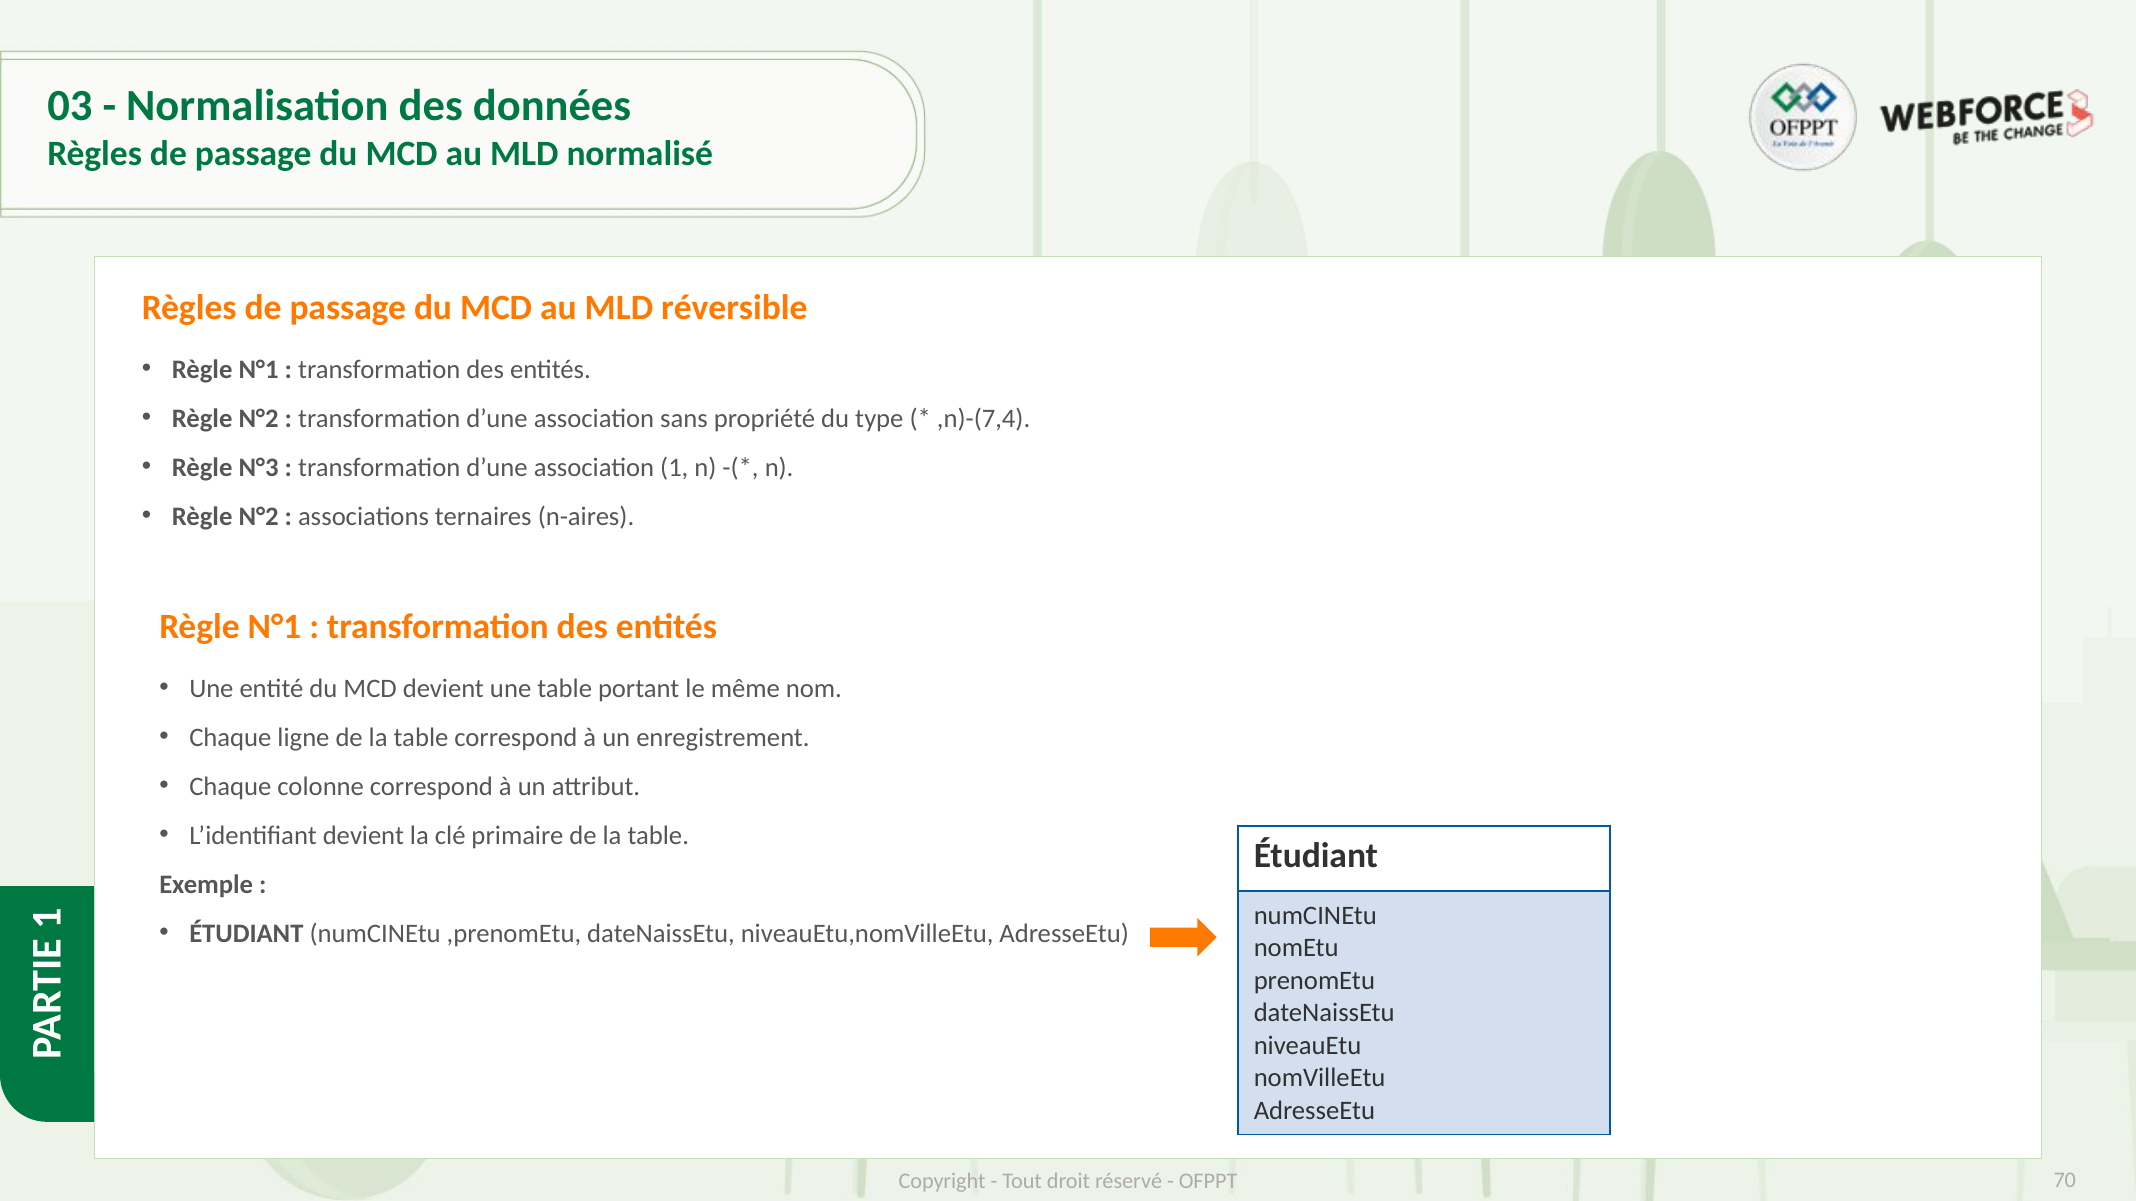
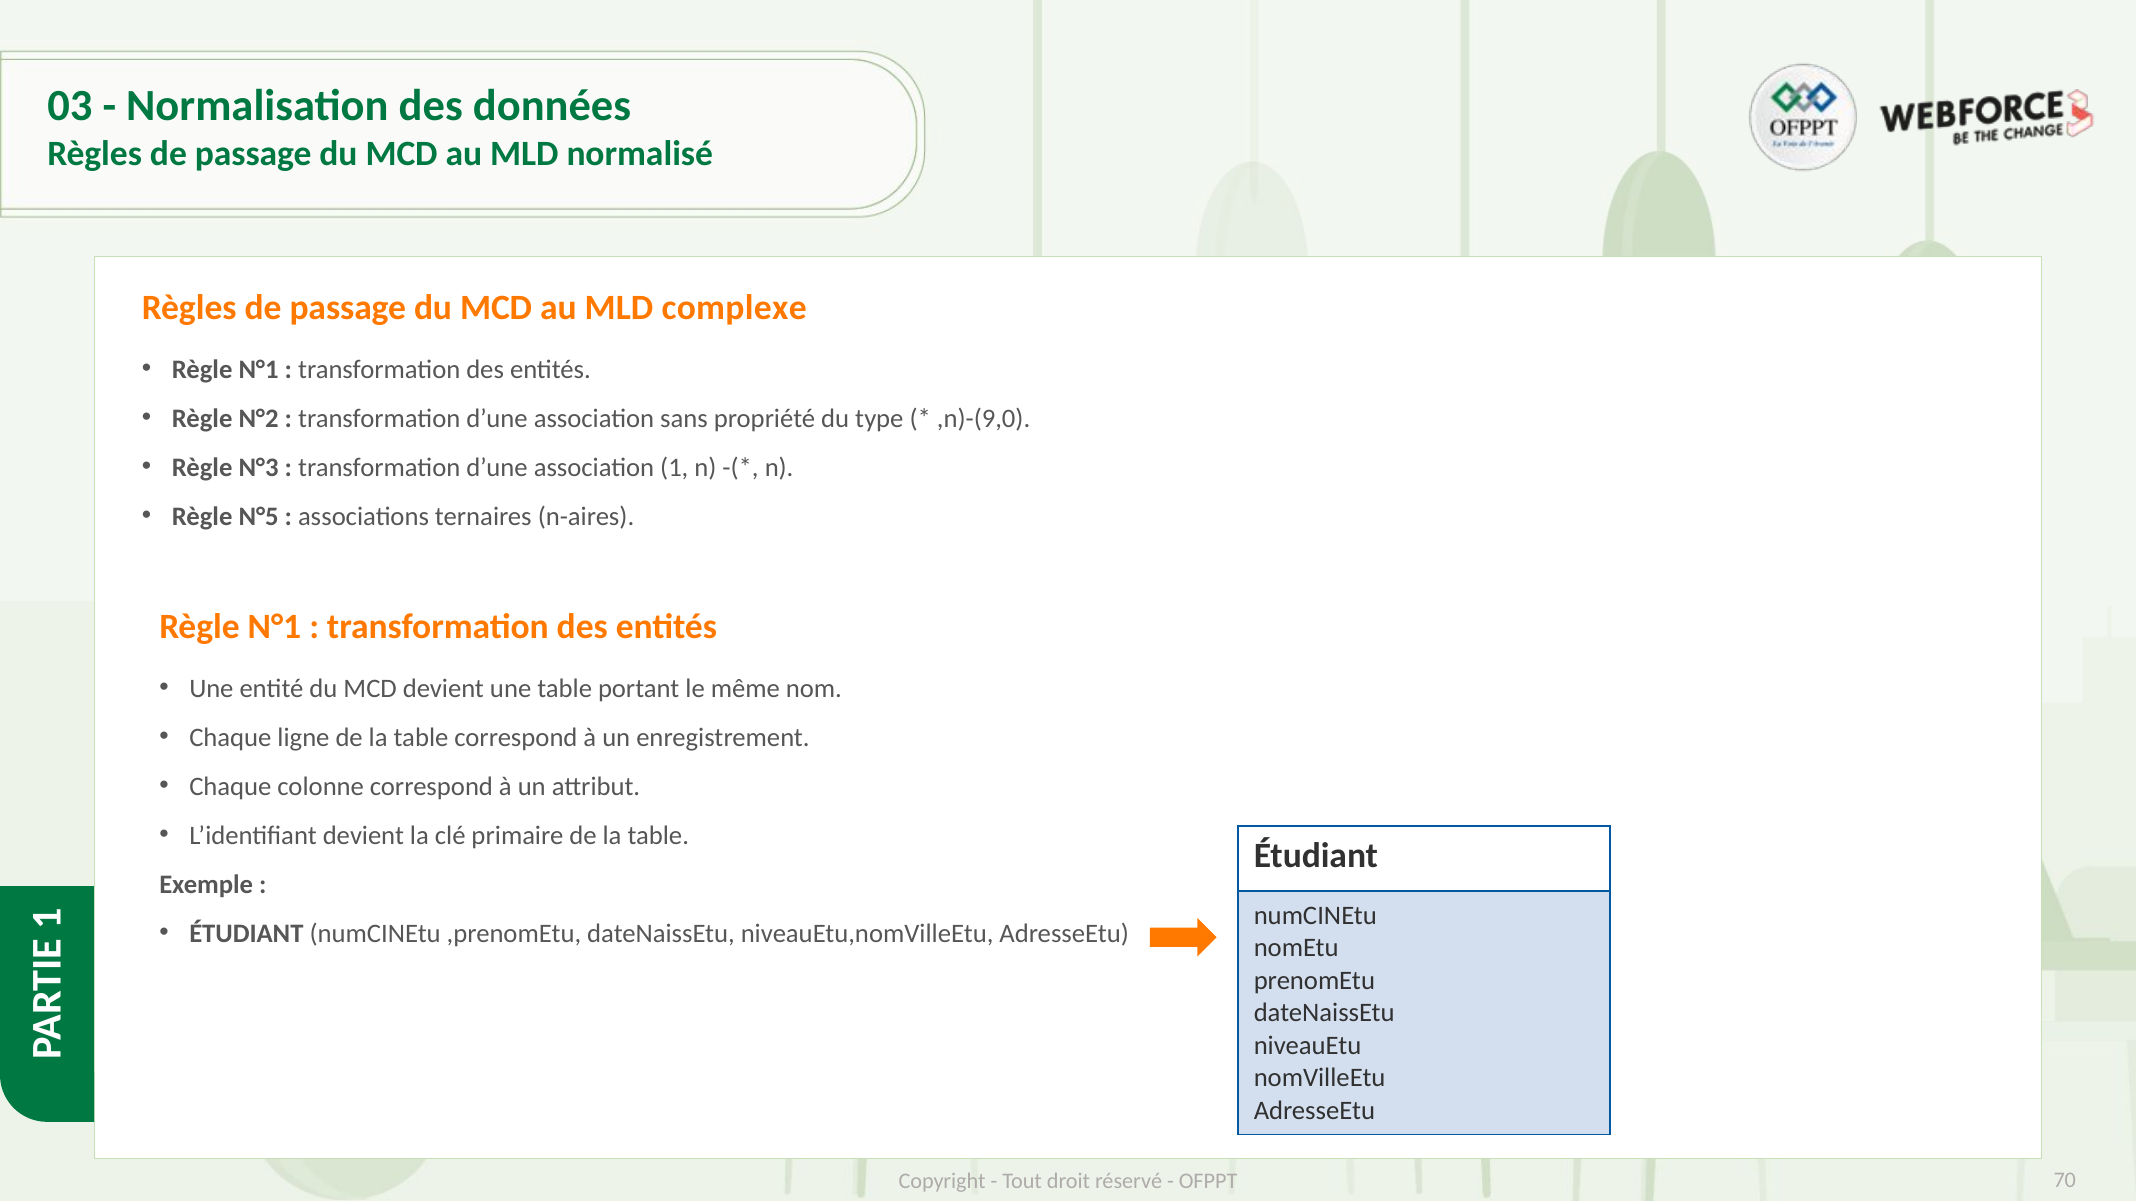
réversible: réversible -> complexe
,n)-(7,4: ,n)-(7,4 -> ,n)-(9,0
N°2 at (259, 517): N°2 -> N°5
